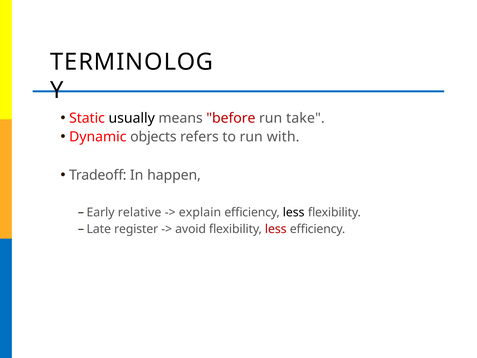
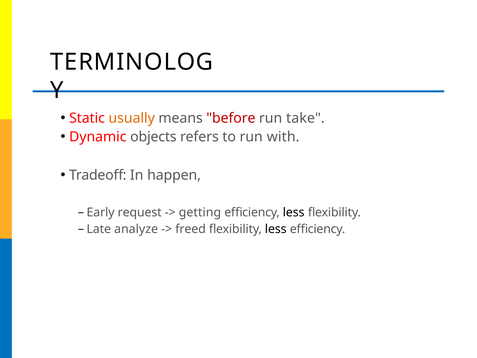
usually colour: black -> orange
relative: relative -> request
explain: explain -> getting
register: register -> analyze
avoid: avoid -> freed
less at (276, 229) colour: red -> black
